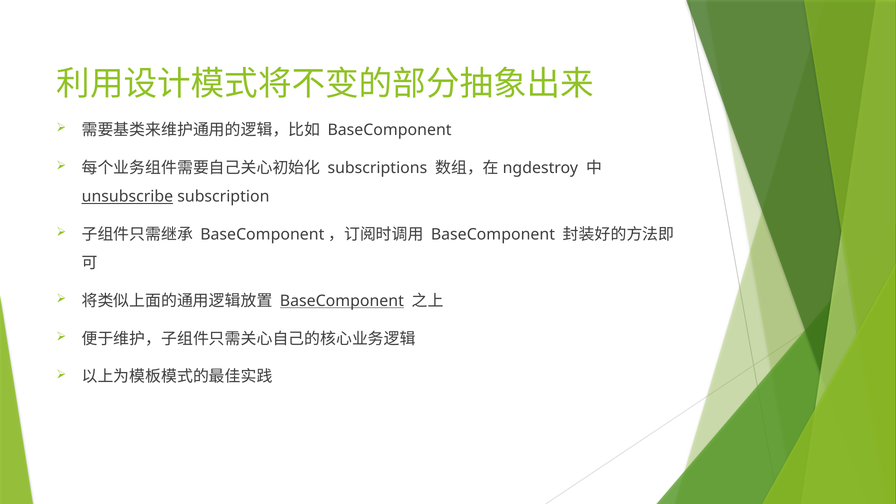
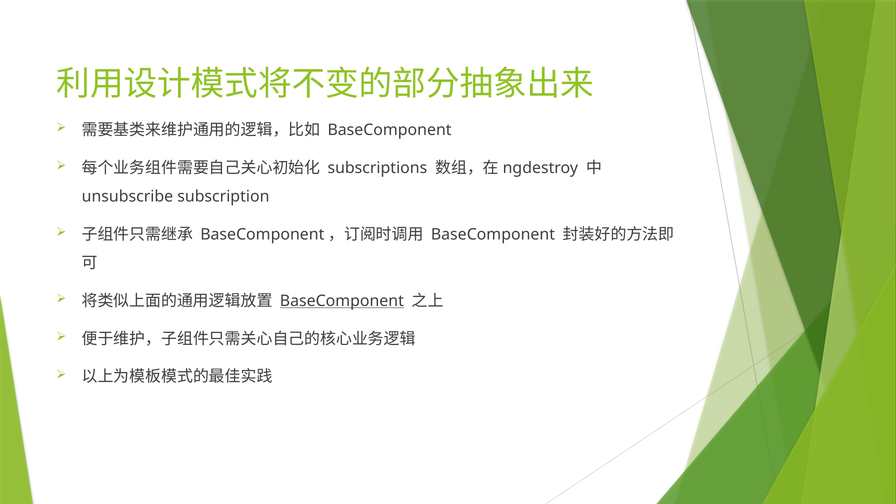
unsubscribe underline: present -> none
